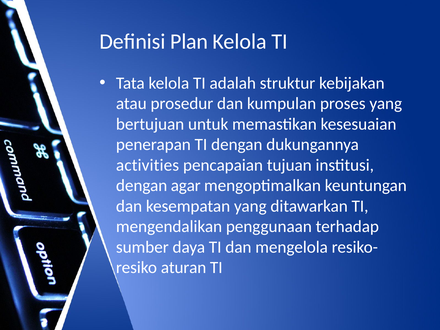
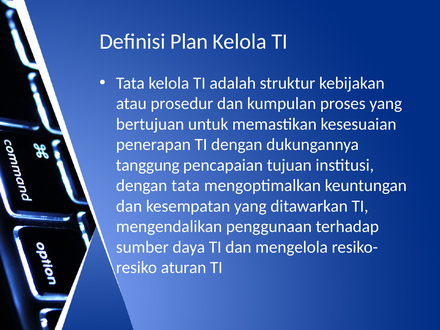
activities: activities -> tanggung
dengan agar: agar -> tata
